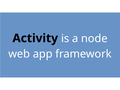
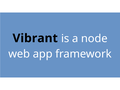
Activity: Activity -> Vibrant
